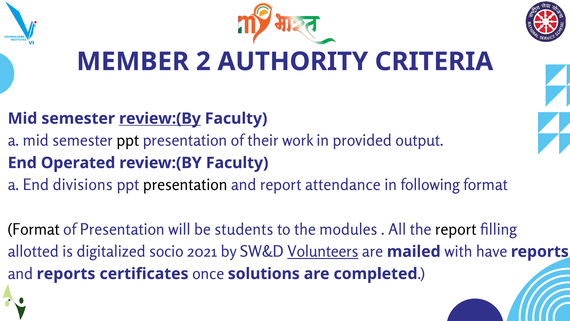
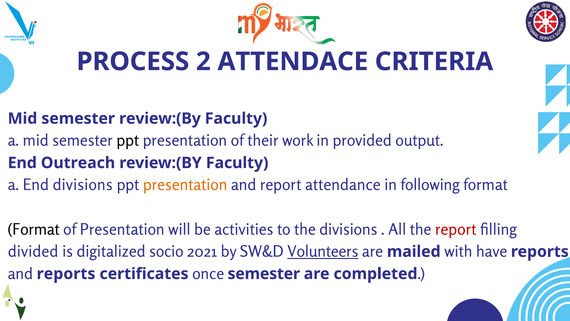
MEMBER: MEMBER -> PROCESS
AUTHORITY: AUTHORITY -> ATTENDACE
review:(By at (160, 118) underline: present -> none
Operated: Operated -> Outreach
presentation at (185, 185) colour: black -> orange
students: students -> activities
the modules: modules -> divisions
report at (456, 229) colour: black -> red
allotted: allotted -> divided
once solutions: solutions -> semester
